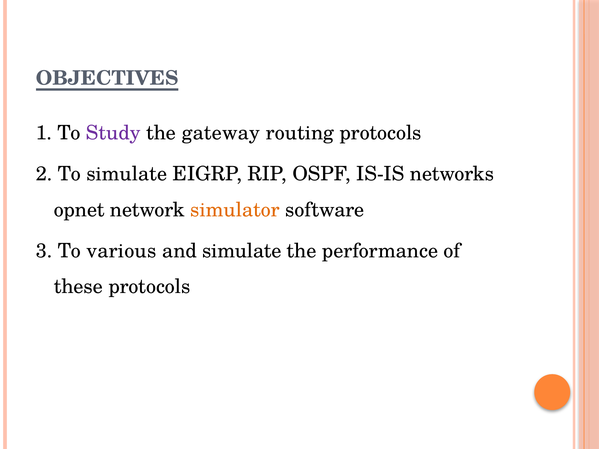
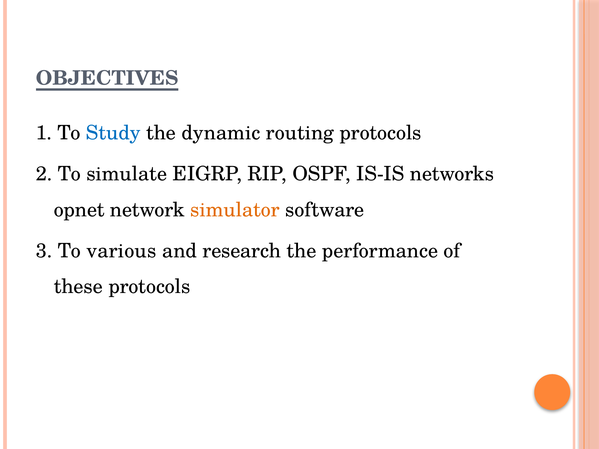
Study colour: purple -> blue
gateway: gateway -> dynamic
and simulate: simulate -> research
